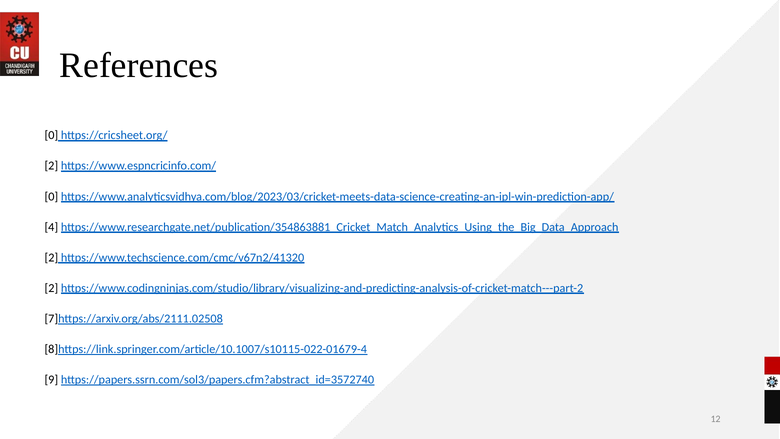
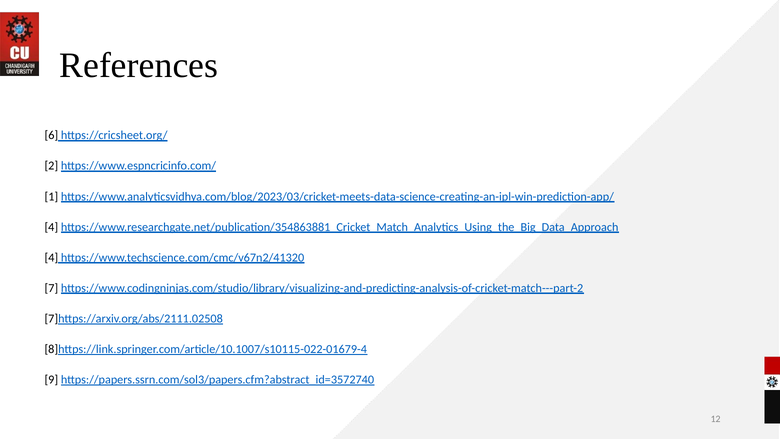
0 at (51, 135): 0 -> 6
0 at (51, 196): 0 -> 1
2 at (51, 257): 2 -> 4
2 at (51, 288): 2 -> 7
